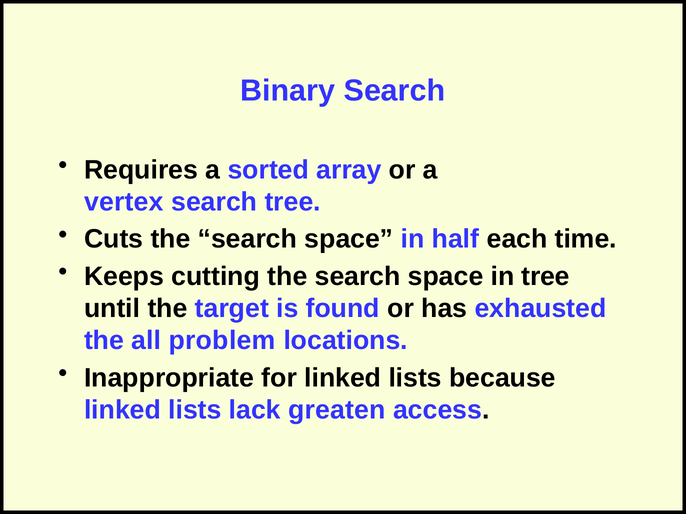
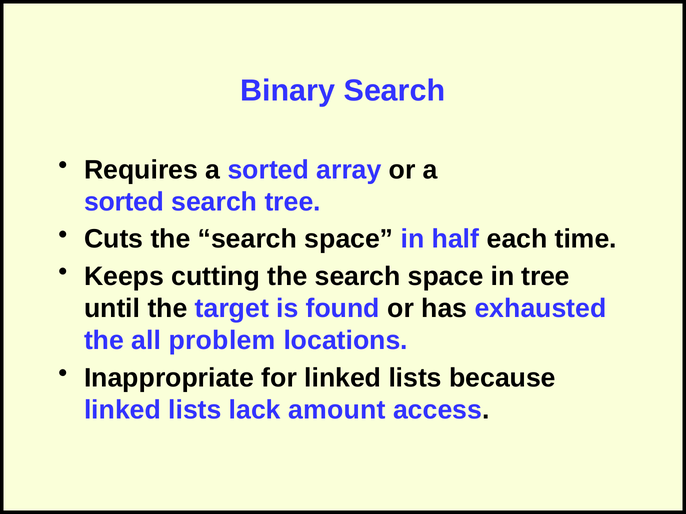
vertex at (124, 202): vertex -> sorted
greaten: greaten -> amount
